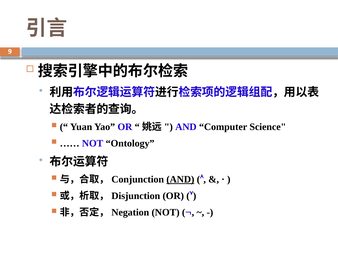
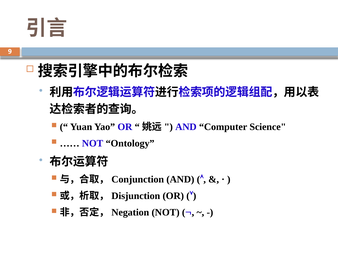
AND at (180, 179) underline: present -> none
